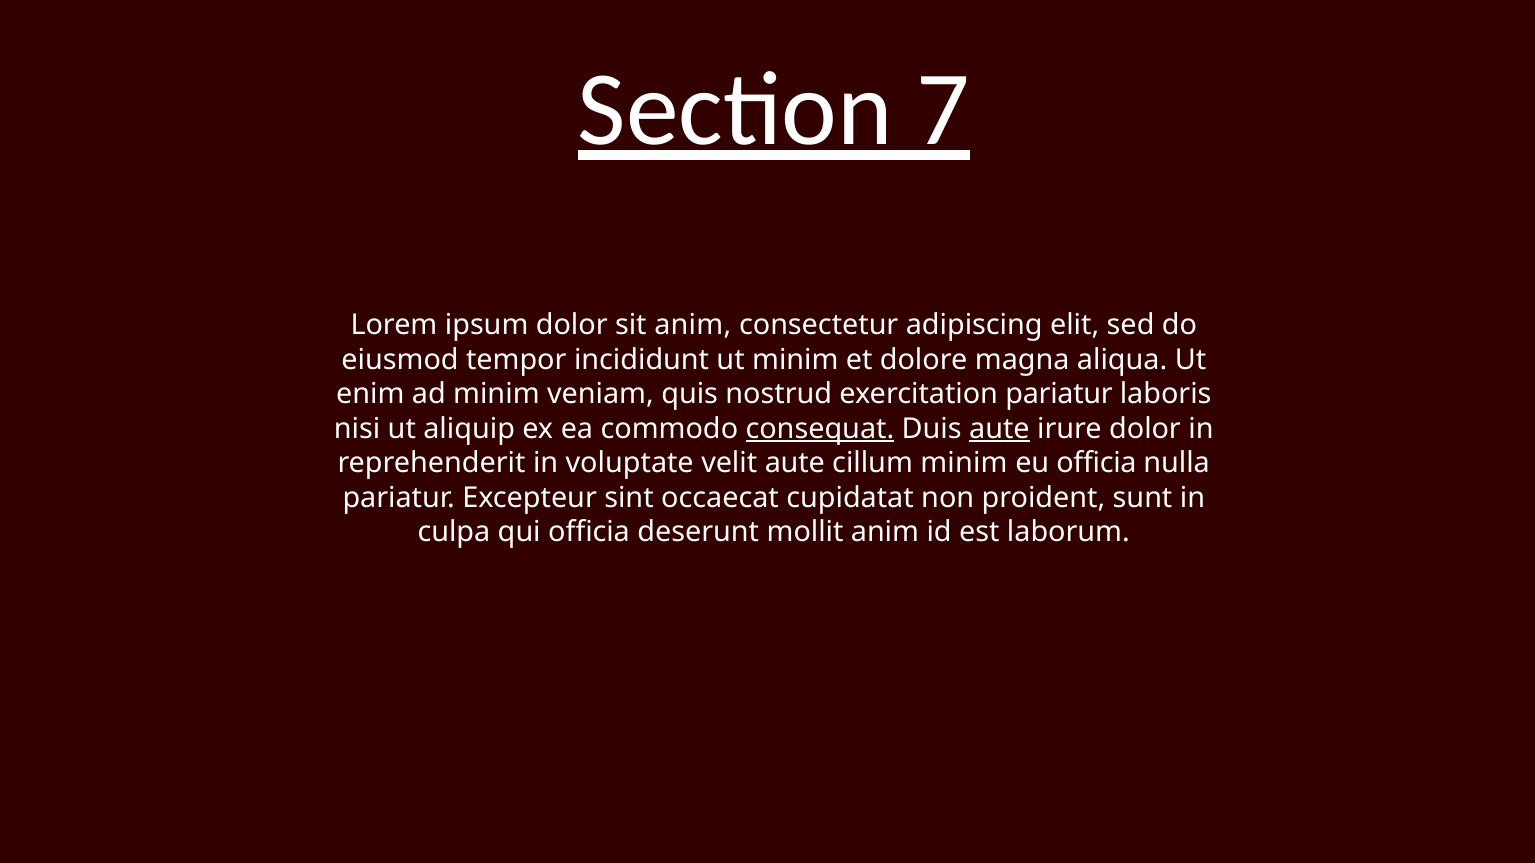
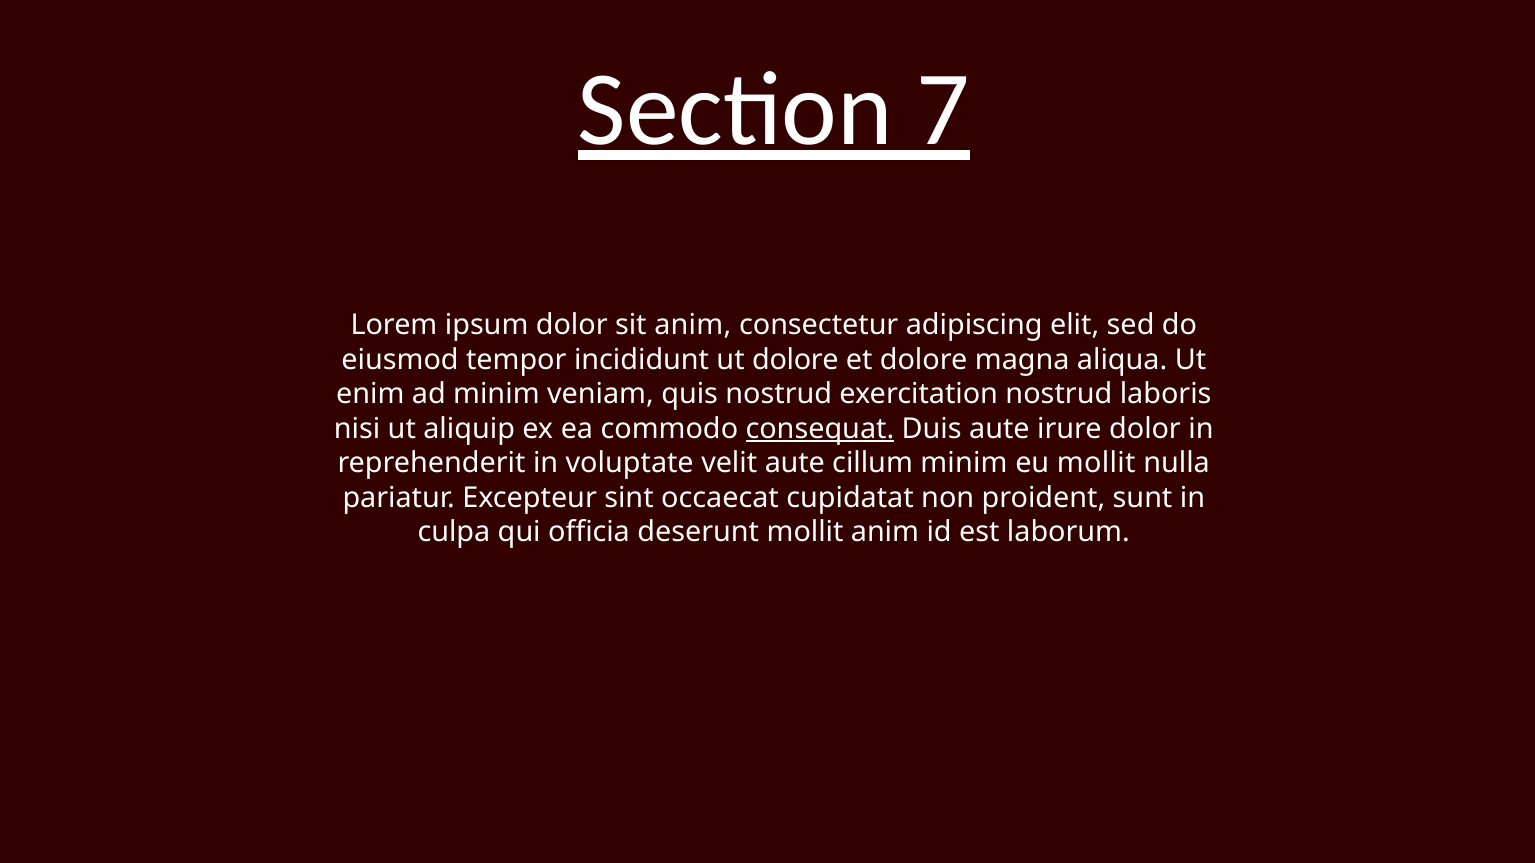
ut minim: minim -> dolore
exercitation pariatur: pariatur -> nostrud
aute at (999, 429) underline: present -> none
eu officia: officia -> mollit
